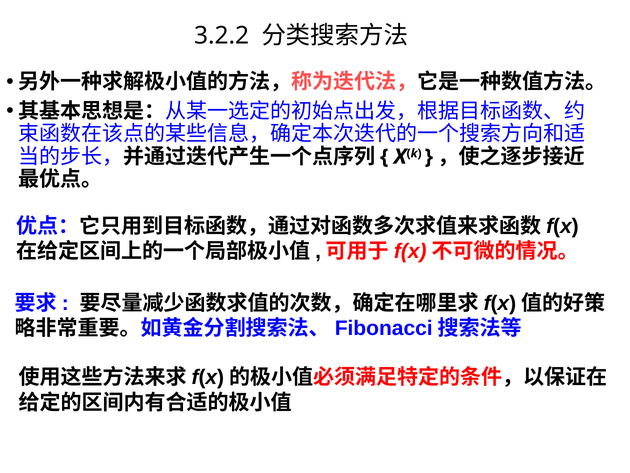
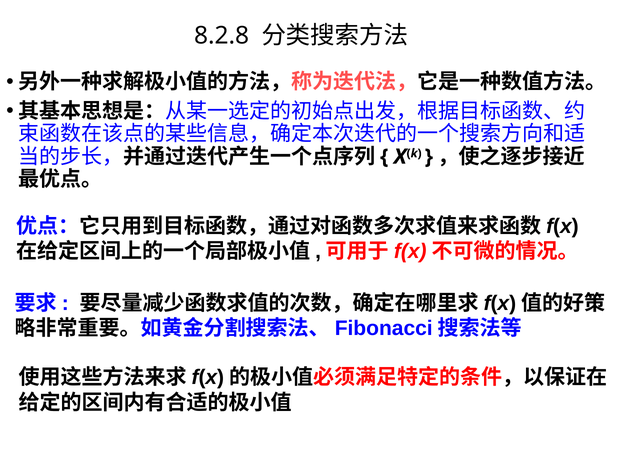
3.2.2: 3.2.2 -> 8.2.8
